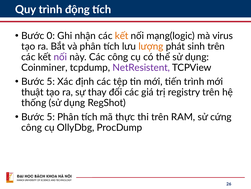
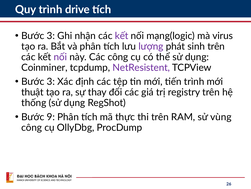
động: động -> drive
0 at (51, 36): 0 -> 3
kết at (122, 36) colour: orange -> purple
lượng colour: orange -> purple
5 at (51, 81): 5 -> 3
5 at (51, 117): 5 -> 9
cứng: cứng -> vùng
